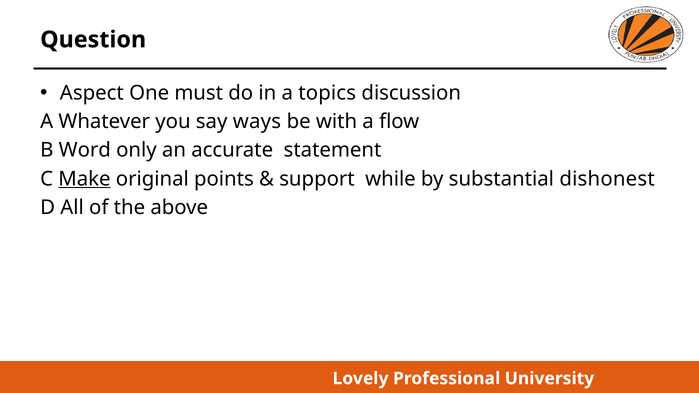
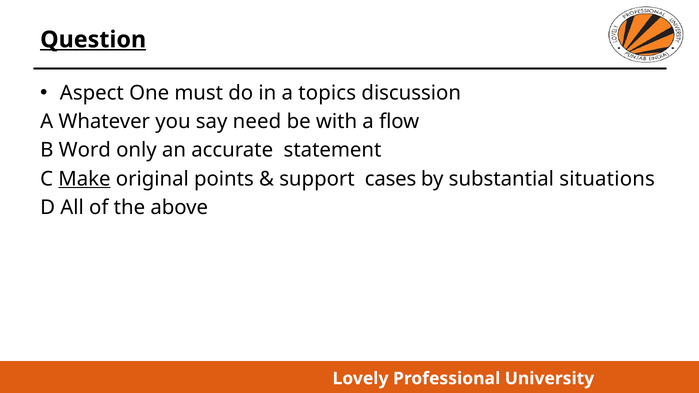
Question underline: none -> present
ways: ways -> need
while: while -> cases
dishonest: dishonest -> situations
